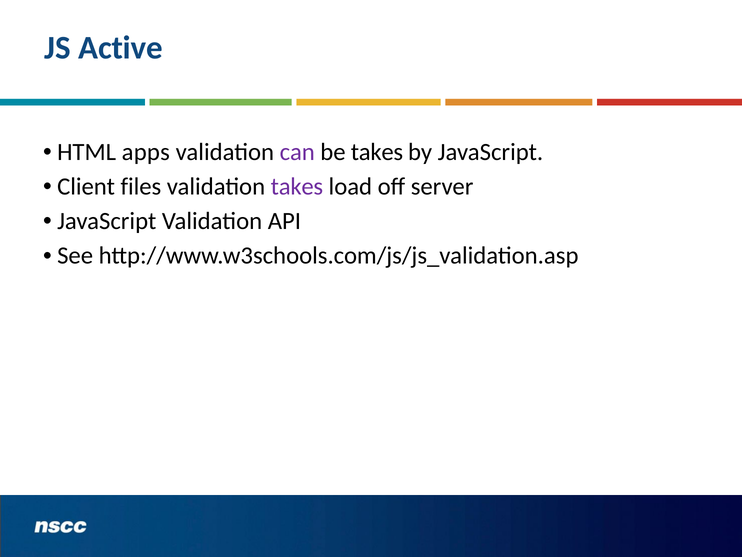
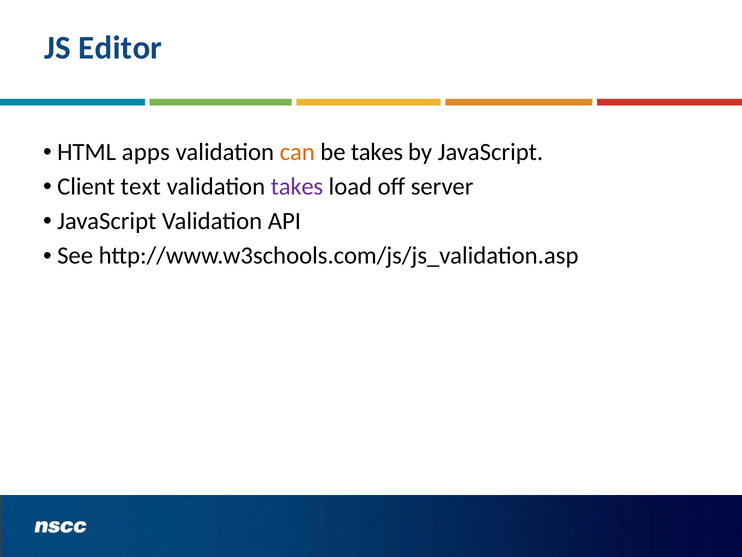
Active: Active -> Editor
can colour: purple -> orange
files: files -> text
